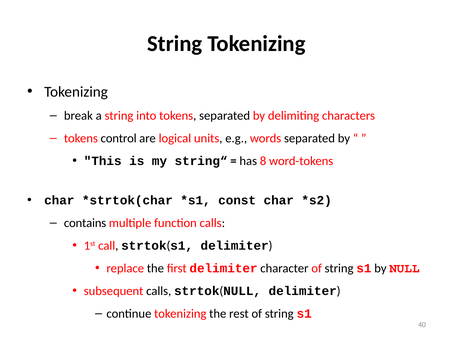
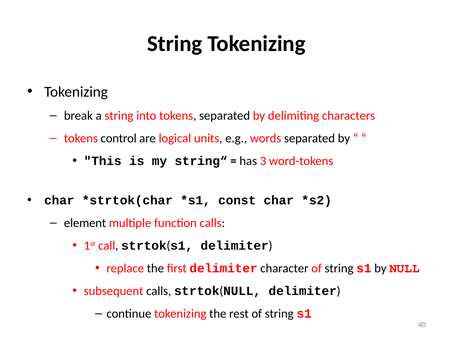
8: 8 -> 3
contains: contains -> element
